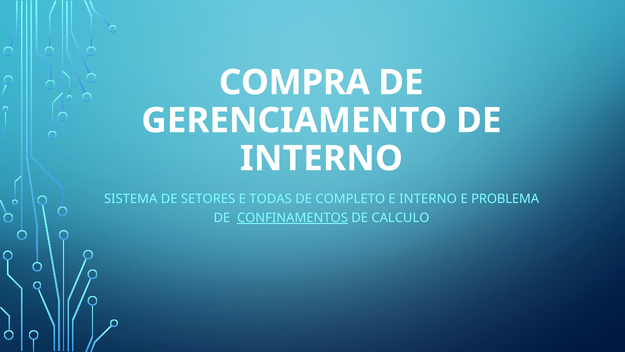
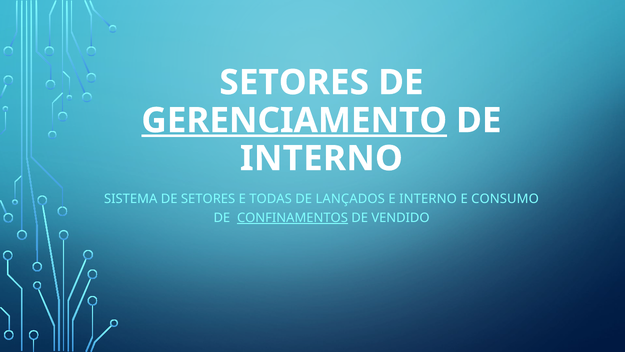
COMPRA at (294, 82): COMPRA -> SETORES
GERENCIAMENTO underline: none -> present
COMPLETO: COMPLETO -> LANÇADOS
PROBLEMA: PROBLEMA -> CONSUMO
CALCULO: CALCULO -> VENDIDO
